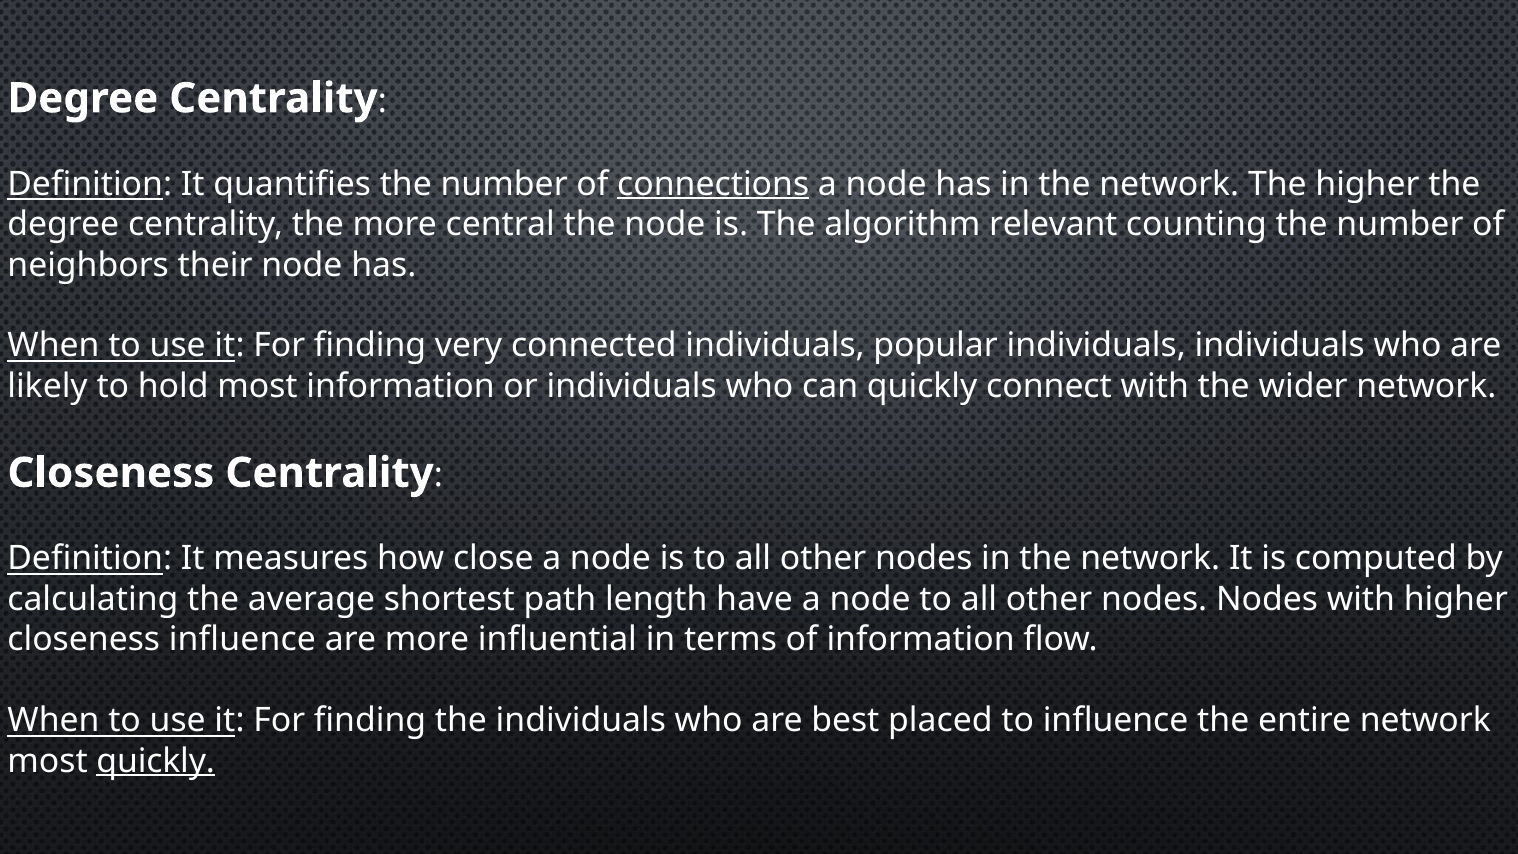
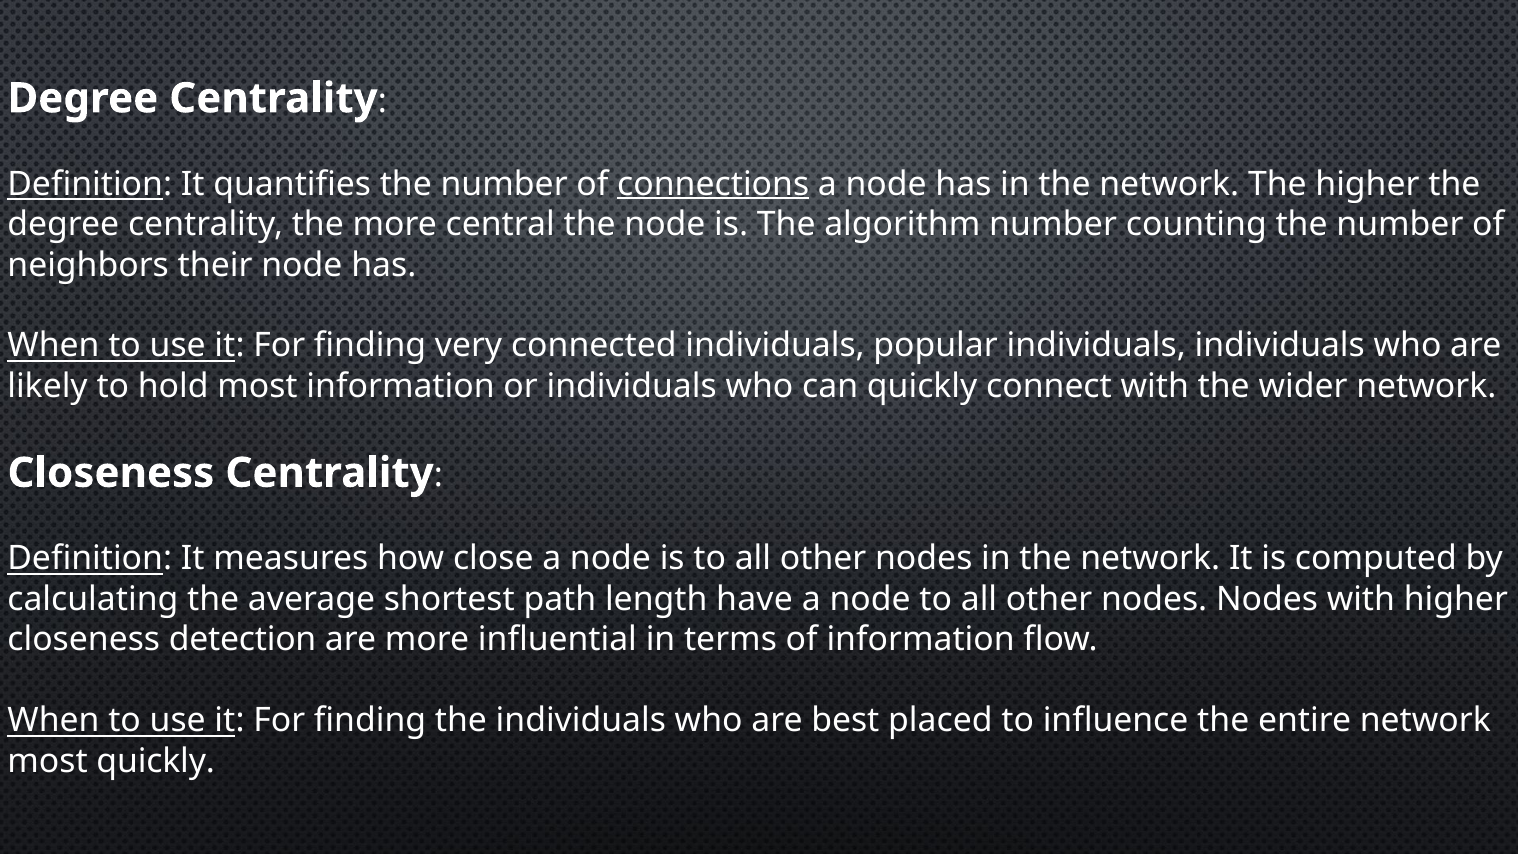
algorithm relevant: relevant -> number
closeness influence: influence -> detection
quickly at (156, 761) underline: present -> none
